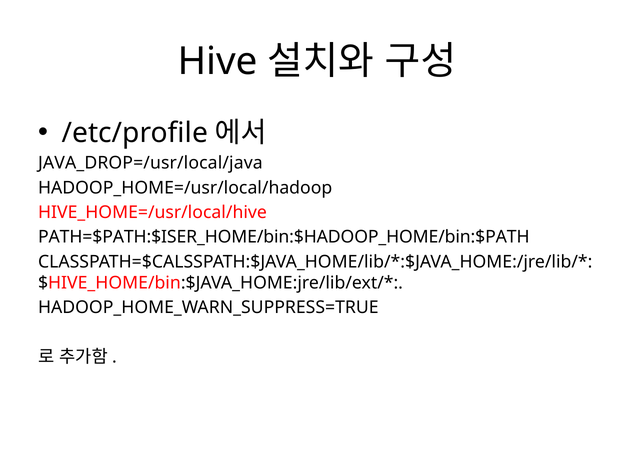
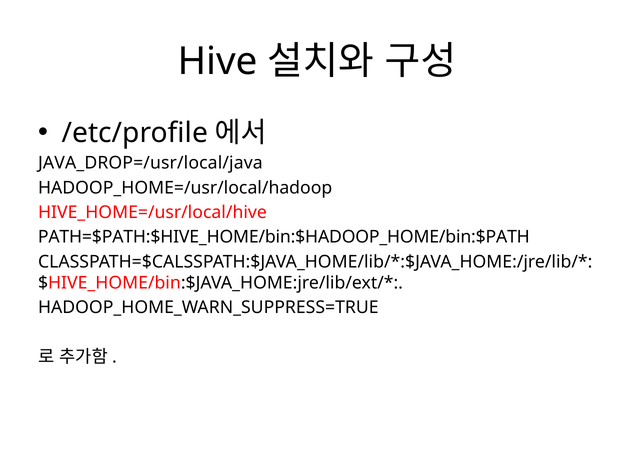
PATH=$PATH:$ISER_HOME/bin:$HADOOP_HOME/bin:$PATH: PATH=$PATH:$ISER_HOME/bin:$HADOOP_HOME/bin:$PATH -> PATH=$PATH:$HIVE_HOME/bin:$HADOOP_HOME/bin:$PATH
